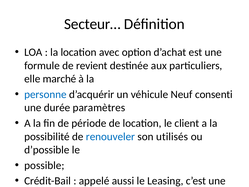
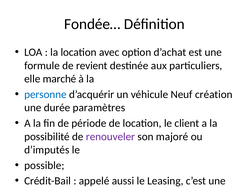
Secteur…: Secteur… -> Fondée…
consenti: consenti -> création
renouveler colour: blue -> purple
utilisés: utilisés -> majoré
d’possible: d’possible -> d’imputés
